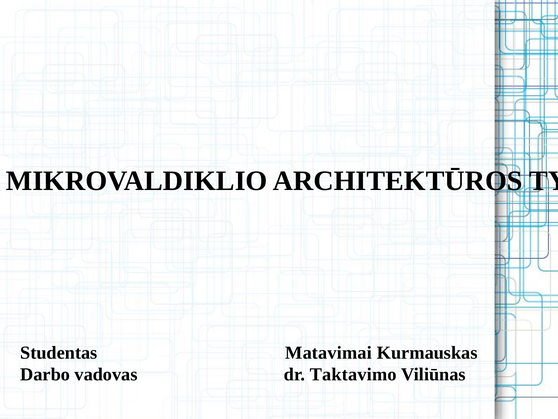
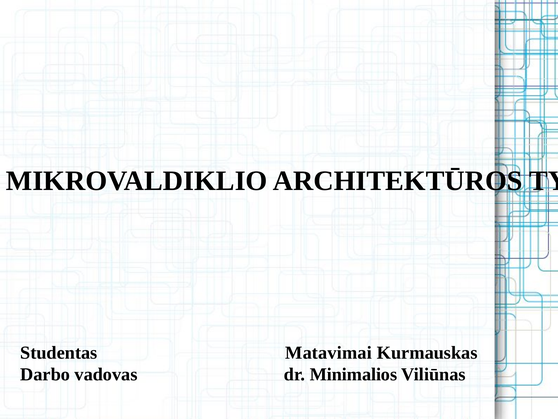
Taktavimo: Taktavimo -> Minimalios
